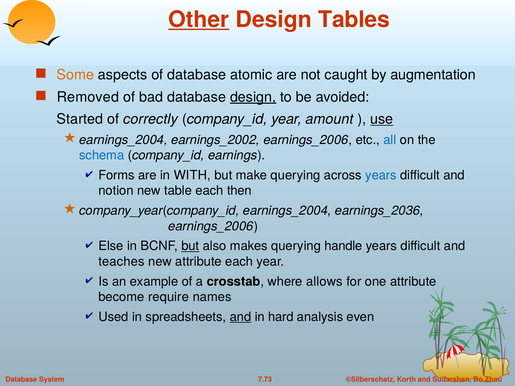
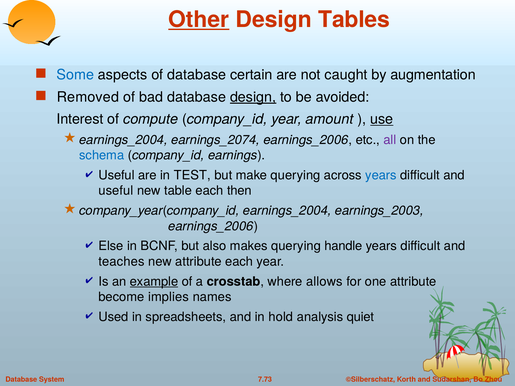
Some colour: orange -> blue
atomic: atomic -> certain
Started: Started -> Interest
correctly: correctly -> compute
earnings_2002: earnings_2002 -> earnings_2074
all colour: blue -> purple
Forms at (117, 175): Forms -> Useful
WITH: WITH -> TEST
notion at (116, 191): notion -> useful
earnings_2036: earnings_2036 -> earnings_2003
but at (190, 246) underline: present -> none
example underline: none -> present
require: require -> implies
and at (240, 317) underline: present -> none
hard: hard -> hold
even: even -> quiet
